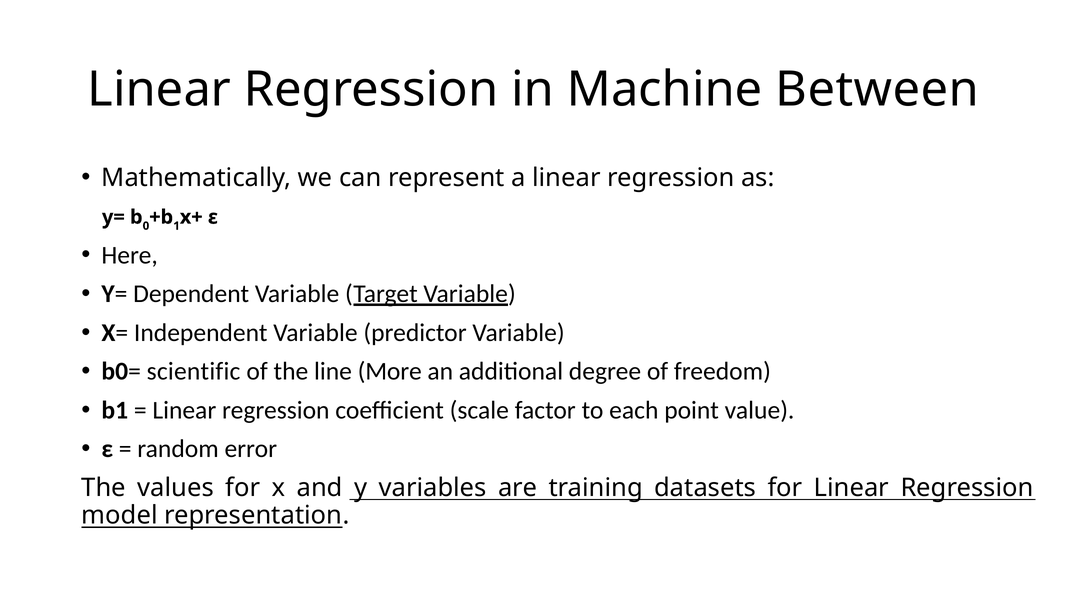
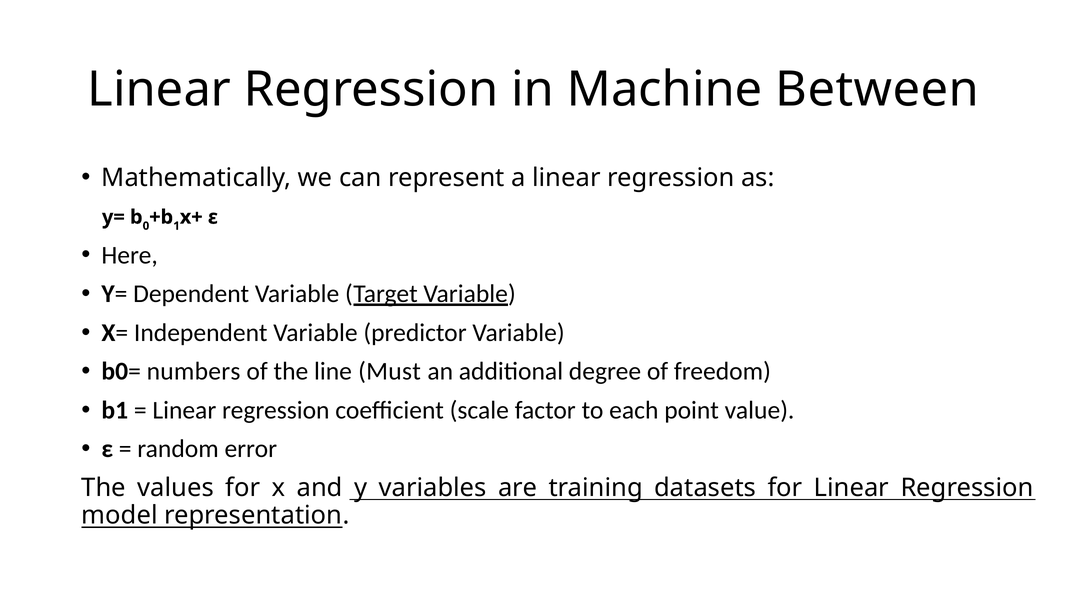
scientific: scientific -> numbers
More: More -> Must
